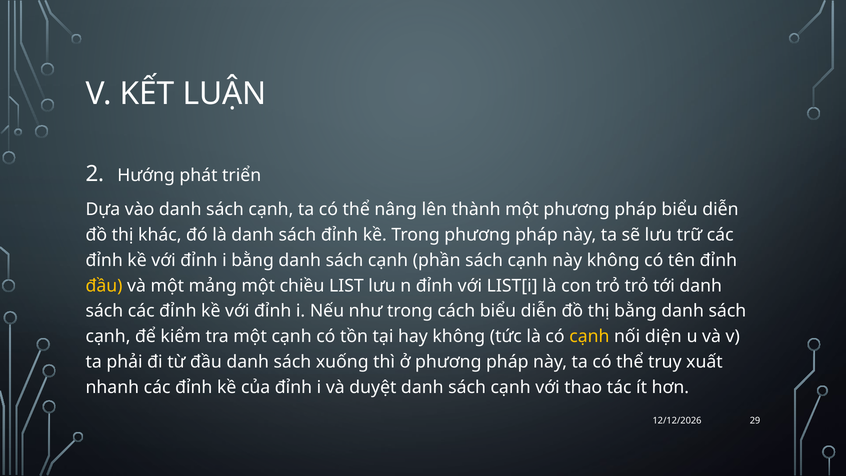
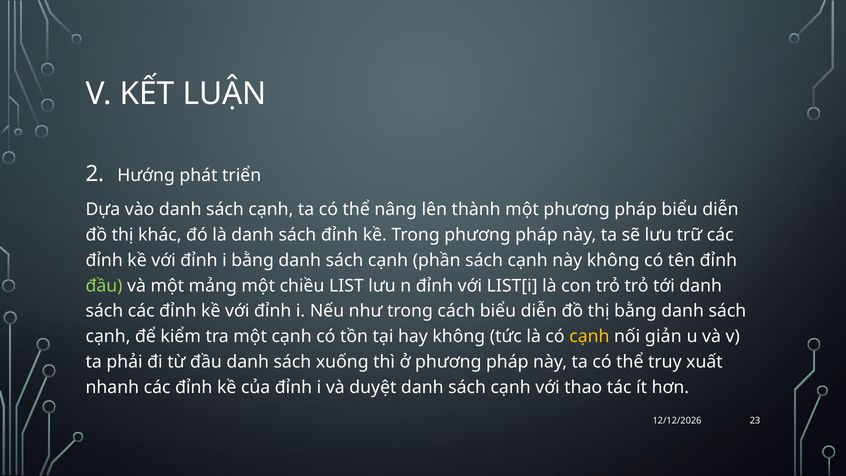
đầu at (104, 286) colour: yellow -> light green
diện: diện -> giản
29: 29 -> 23
